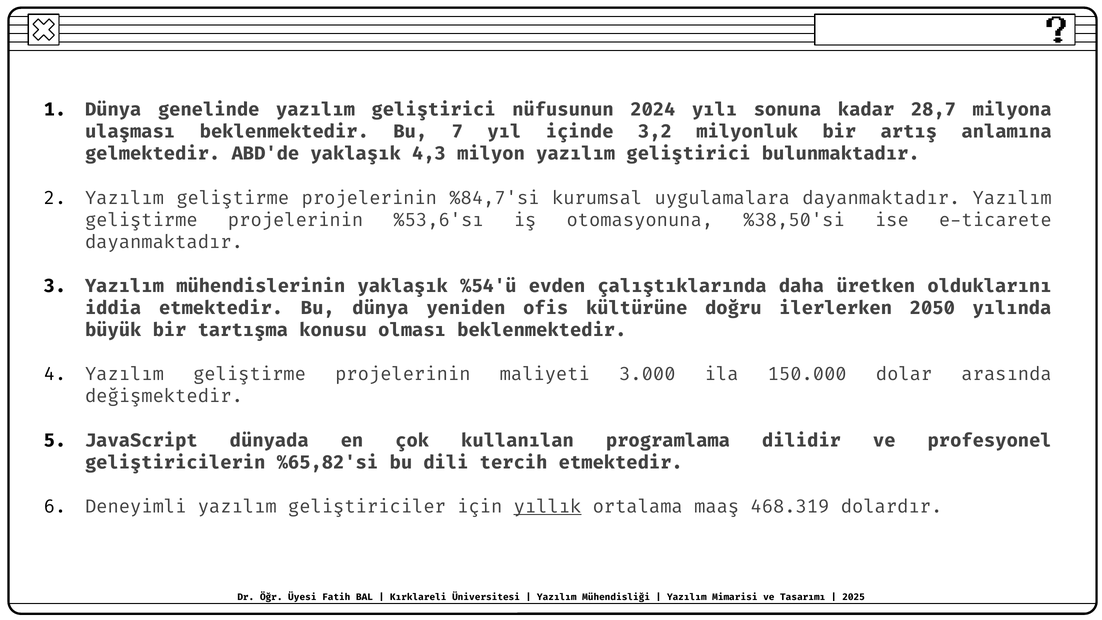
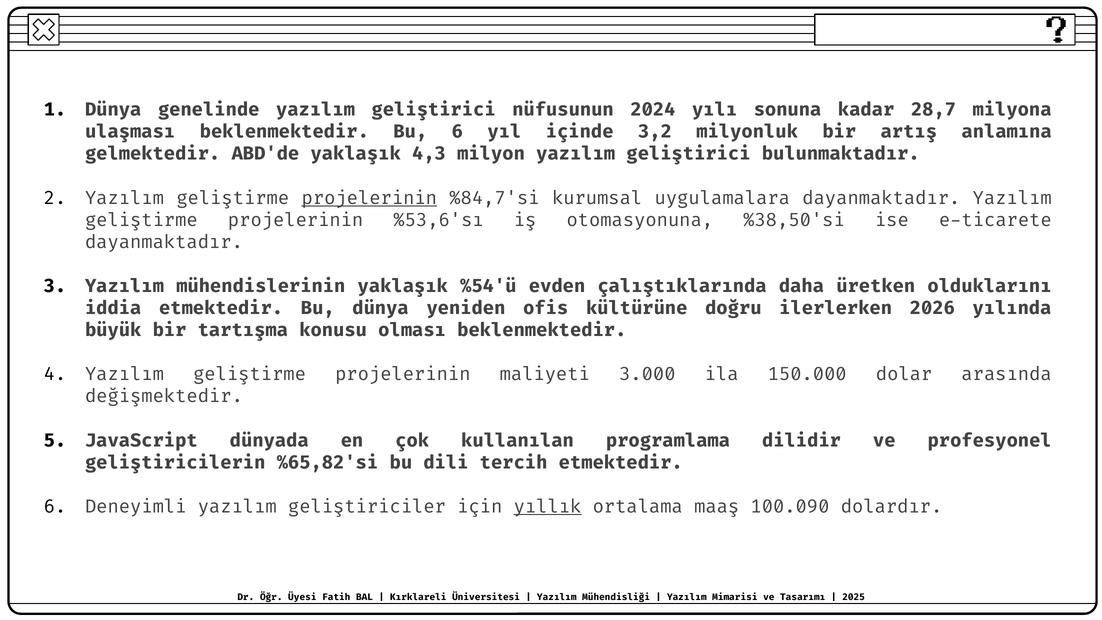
Bu 7: 7 -> 6
projelerinin at (369, 198) underline: none -> present
2050: 2050 -> 2026
468.319: 468.319 -> 100.090
